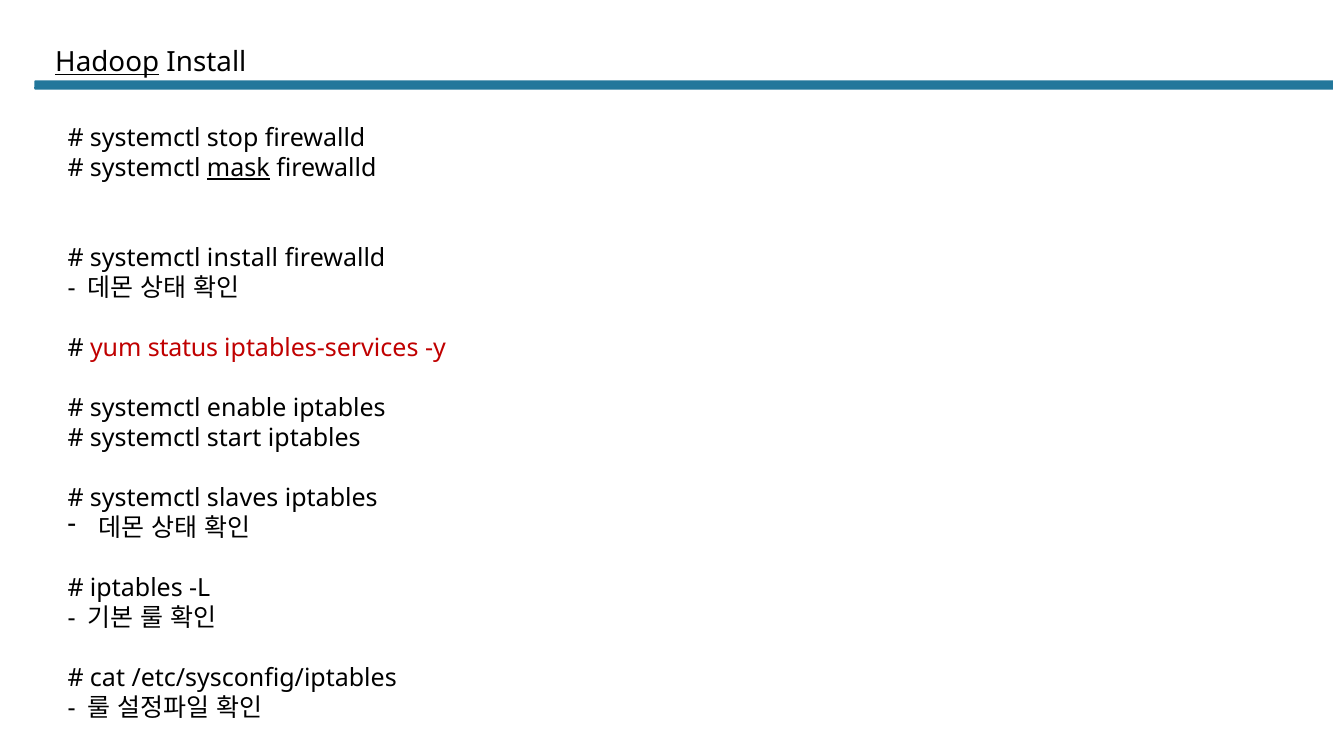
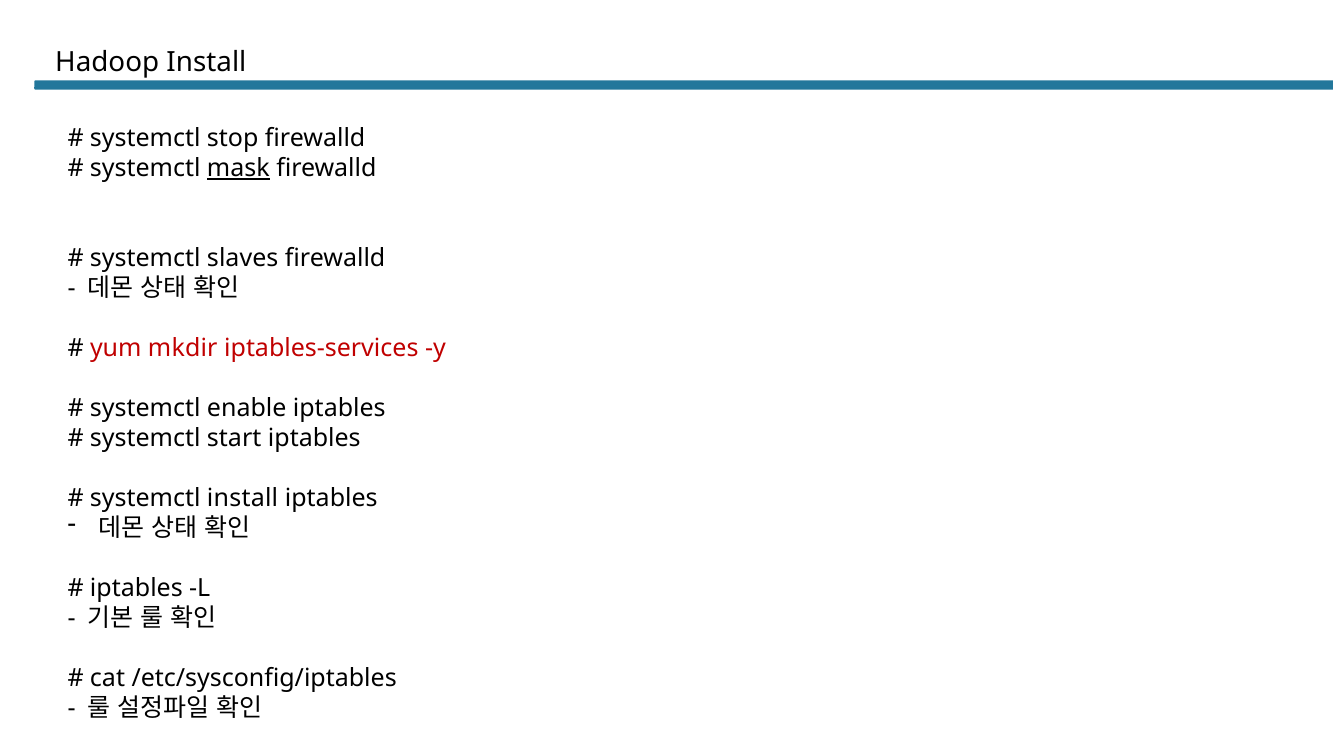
Hadoop underline: present -> none
systemctl install: install -> slaves
status: status -> mkdir
systemctl slaves: slaves -> install
